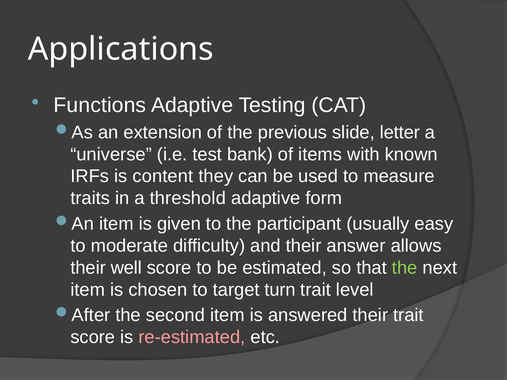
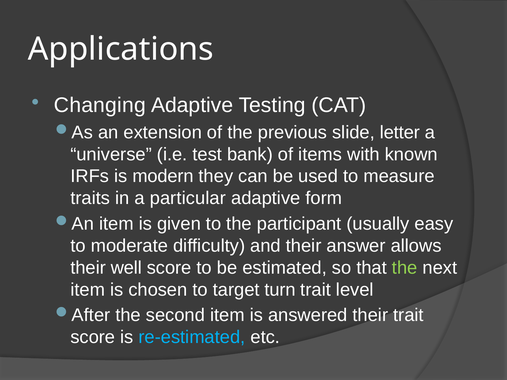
Functions: Functions -> Changing
content: content -> modern
threshold: threshold -> particular
re-estimated colour: pink -> light blue
